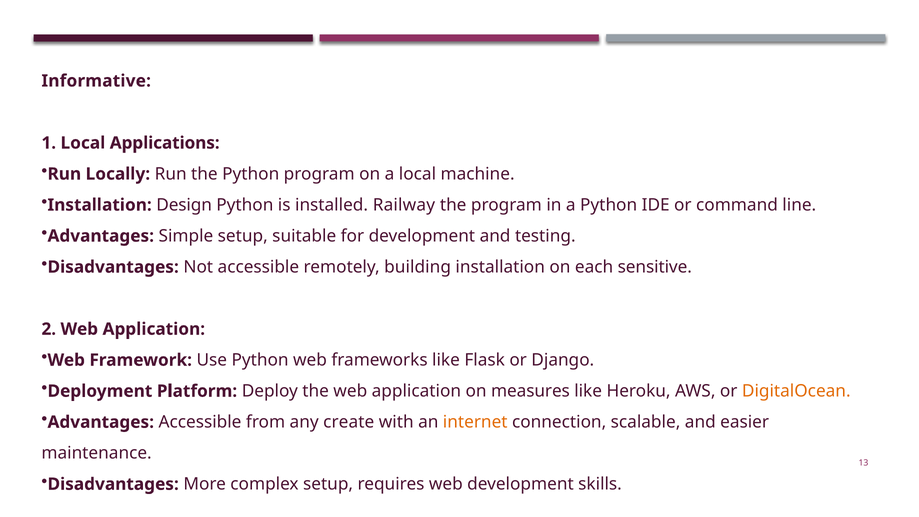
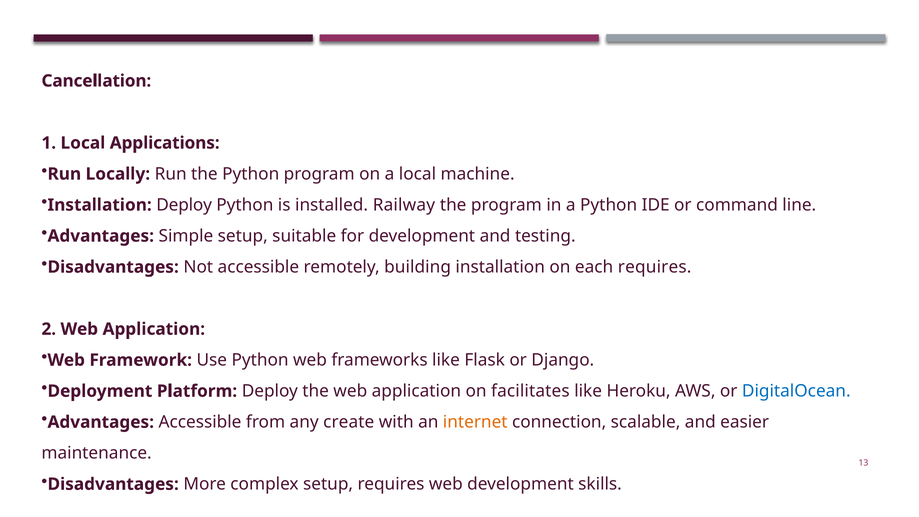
Informative: Informative -> Cancellation
Installation Design: Design -> Deploy
each sensitive: sensitive -> requires
measures: measures -> facilitates
DigitalOcean colour: orange -> blue
